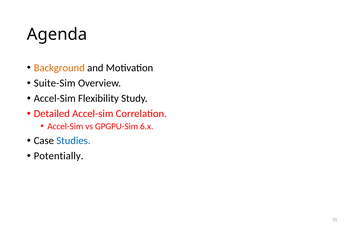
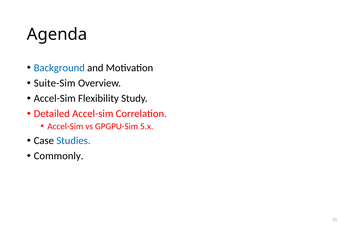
Background colour: orange -> blue
6.x: 6.x -> 5.x
Potentially: Potentially -> Commonly
